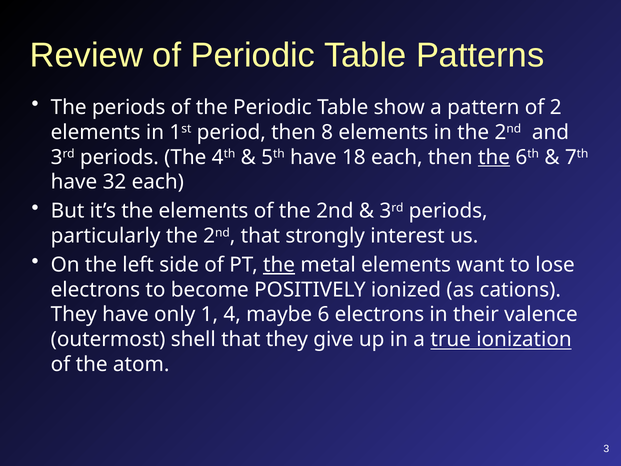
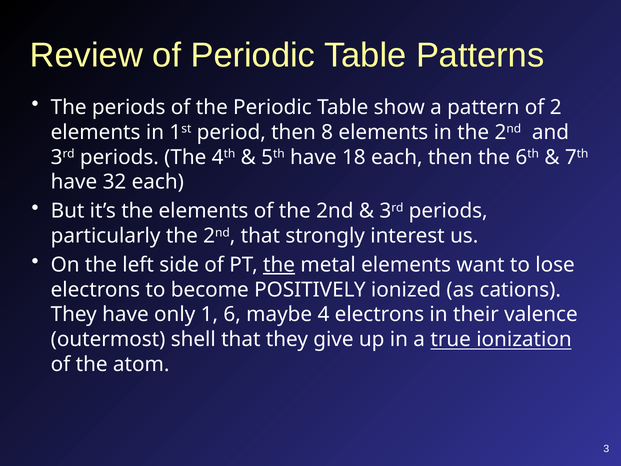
the at (494, 157) underline: present -> none
4: 4 -> 6
6: 6 -> 4
